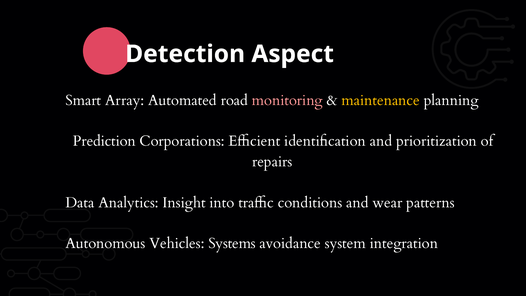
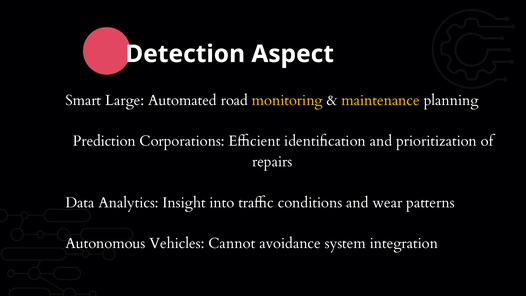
Array: Array -> Large
monitoring colour: pink -> yellow
Systems: Systems -> Cannot
